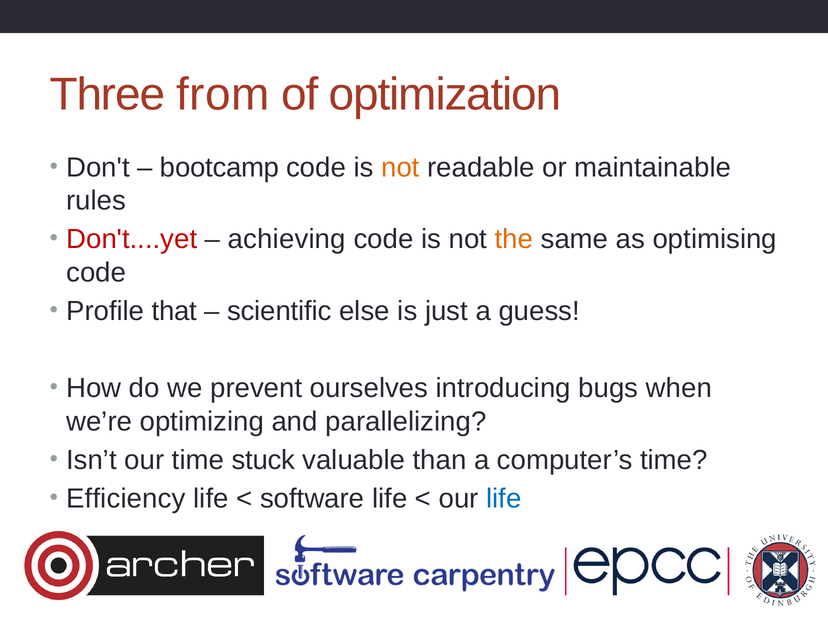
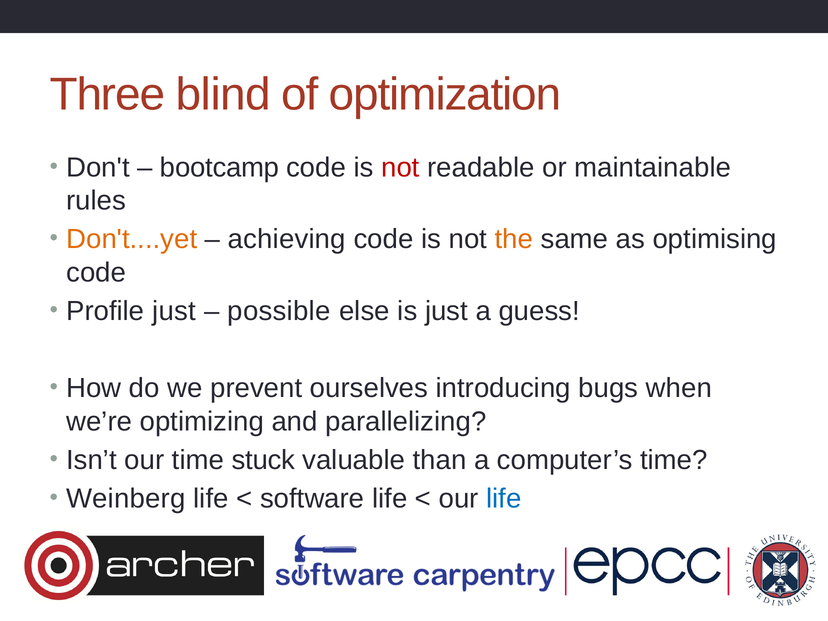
from: from -> blind
not at (400, 168) colour: orange -> red
Don't....yet colour: red -> orange
Profile that: that -> just
scientific: scientific -> possible
Efficiency: Efficiency -> Weinberg
